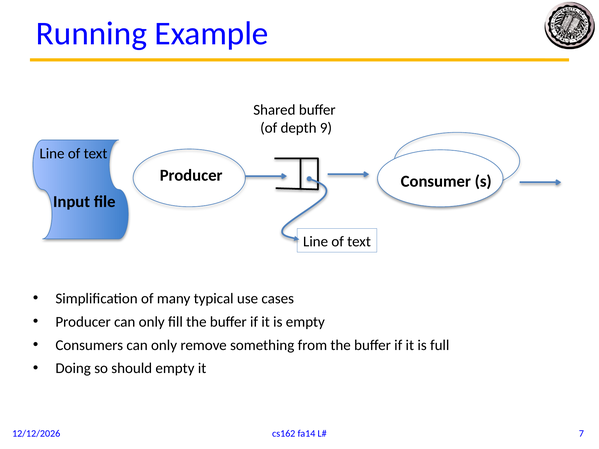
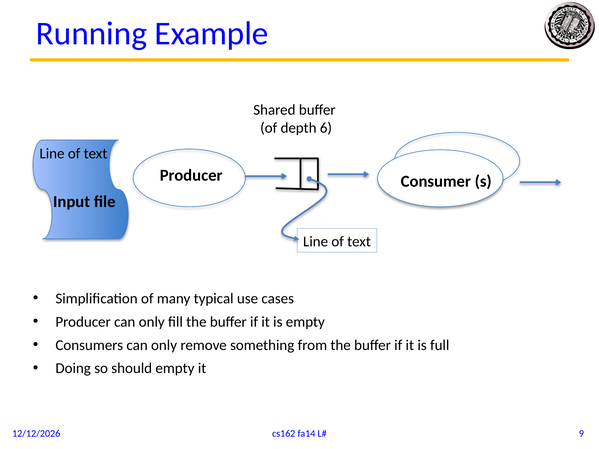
9: 9 -> 6
7: 7 -> 9
